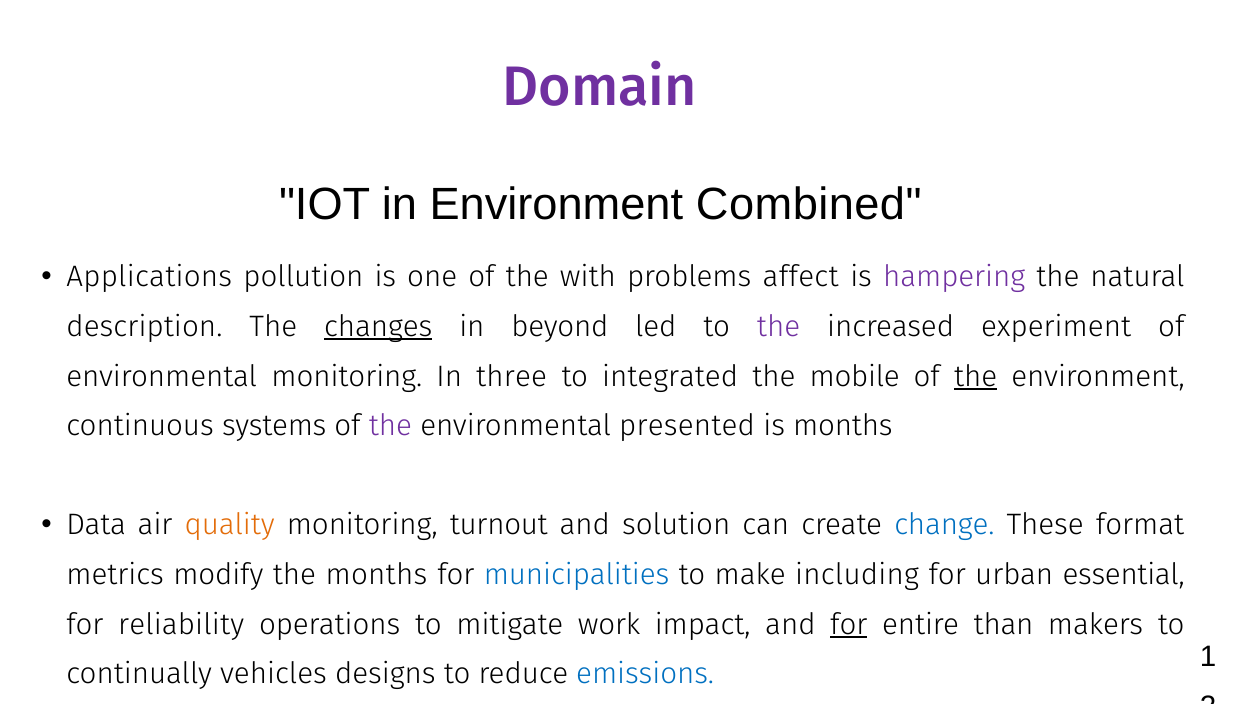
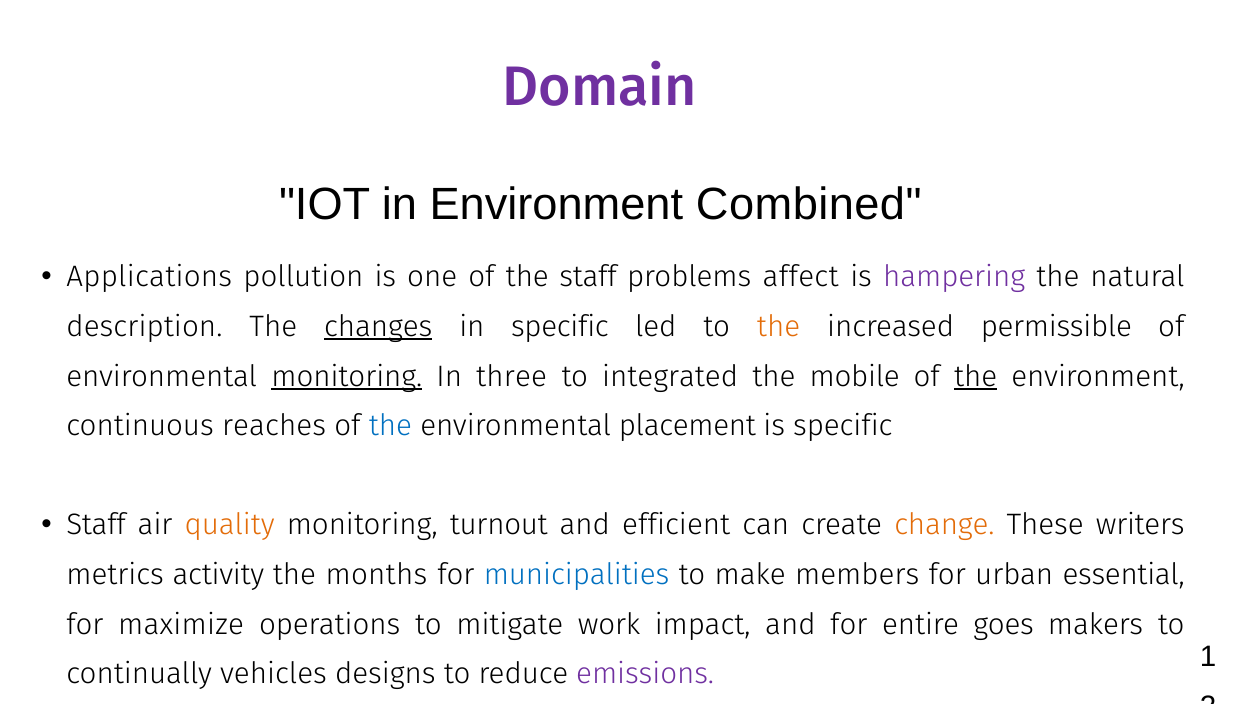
the with: with -> staff
in beyond: beyond -> specific
the at (779, 327) colour: purple -> orange
experiment: experiment -> permissible
monitoring at (347, 376) underline: none -> present
systems: systems -> reaches
the at (390, 426) colour: purple -> blue
presented: presented -> placement
is months: months -> specific
Data at (96, 525): Data -> Staff
solution: solution -> efficient
change colour: blue -> orange
format: format -> writers
modify: modify -> activity
including: including -> members
reliability: reliability -> maximize
for at (849, 625) underline: present -> none
than: than -> goes
emissions colour: blue -> purple
